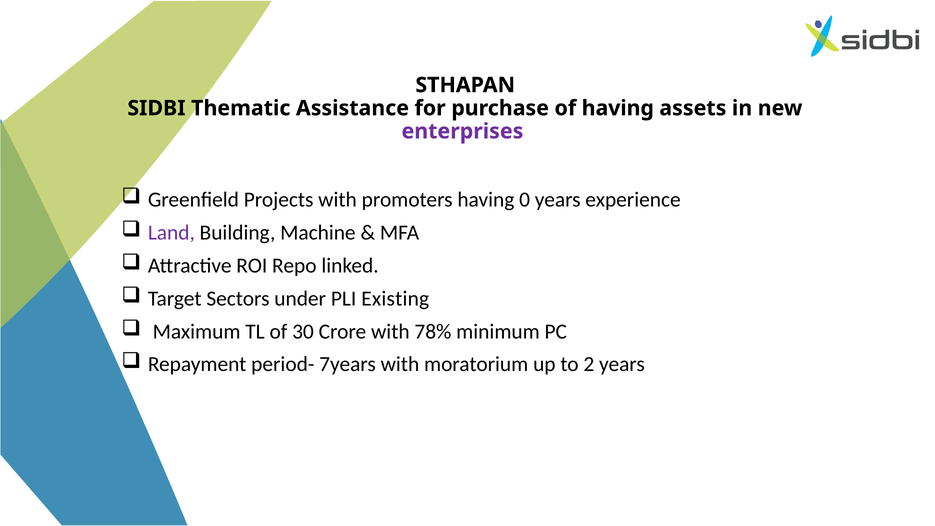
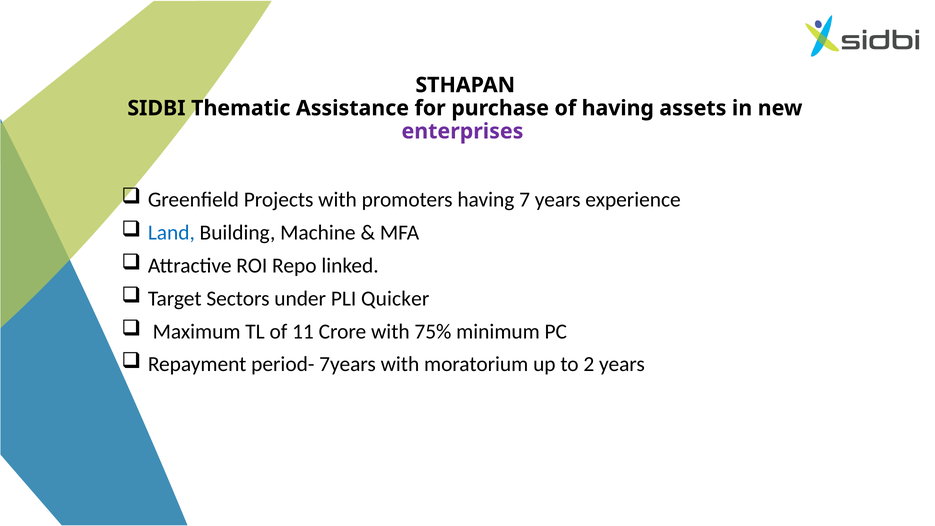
0: 0 -> 7
Land colour: purple -> blue
Existing: Existing -> Quicker
30: 30 -> 11
78%: 78% -> 75%
